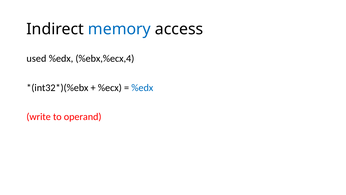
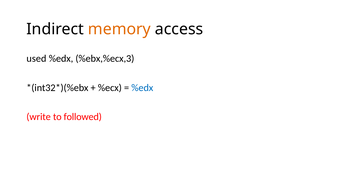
memory colour: blue -> orange
%ebx,%ecx,4: %ebx,%ecx,4 -> %ebx,%ecx,3
operand: operand -> followed
